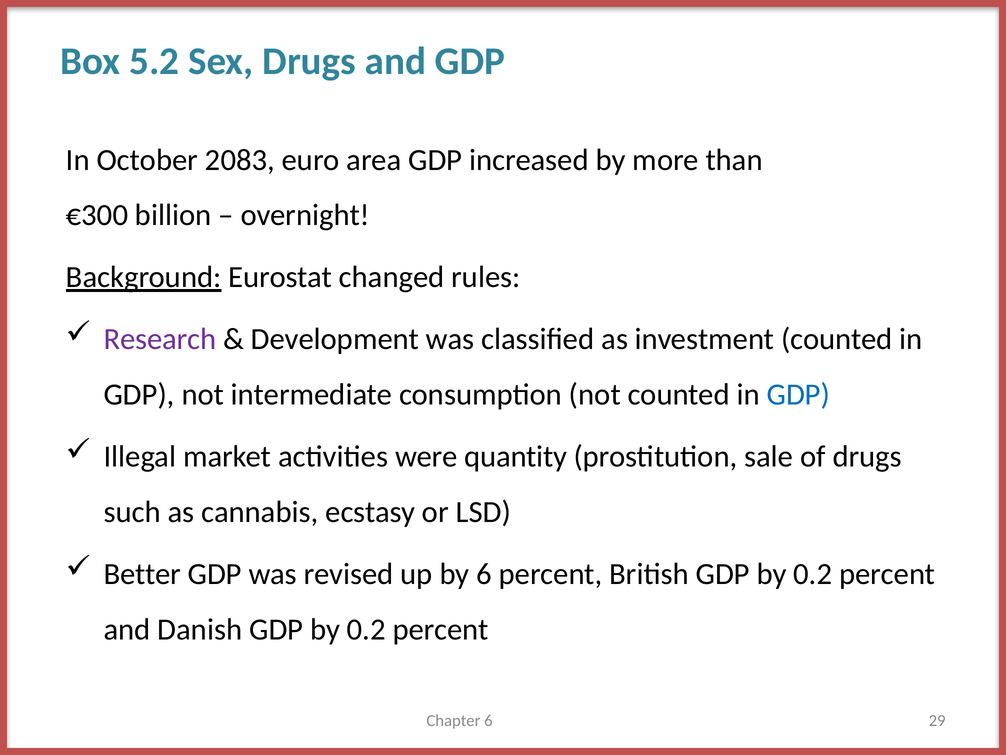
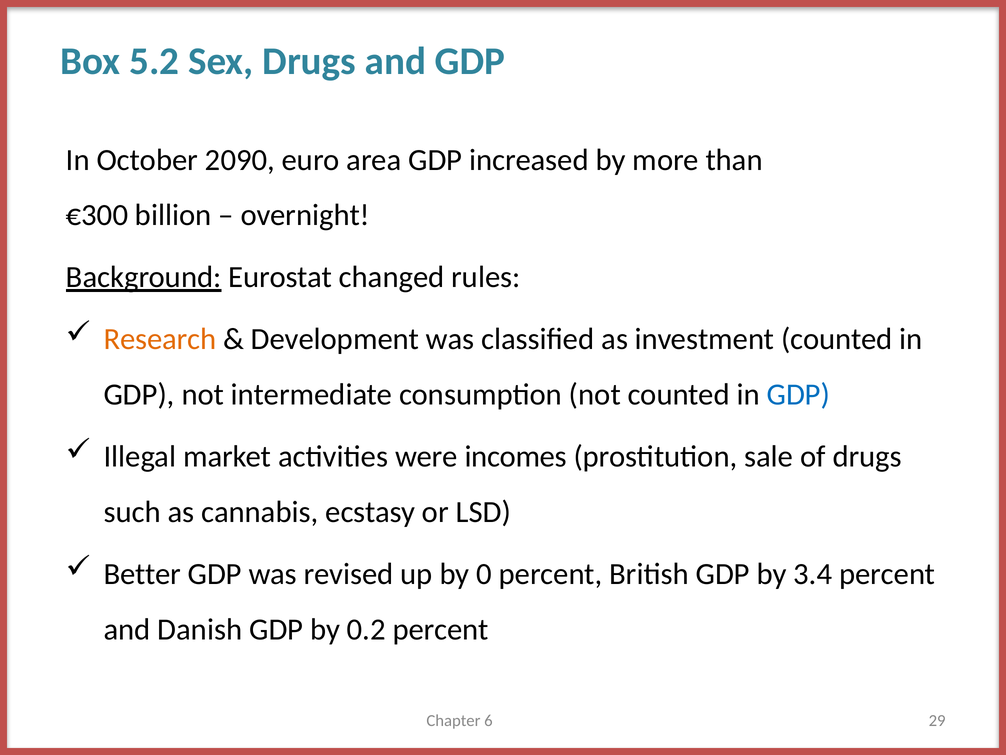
2083: 2083 -> 2090
Research colour: purple -> orange
quantity: quantity -> incomes
by 6: 6 -> 0
British GDP by 0.2: 0.2 -> 3.4
